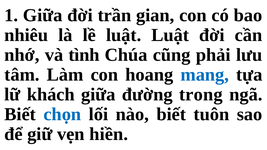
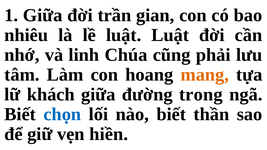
tình: tình -> linh
mang colour: blue -> orange
tuôn: tuôn -> thần
